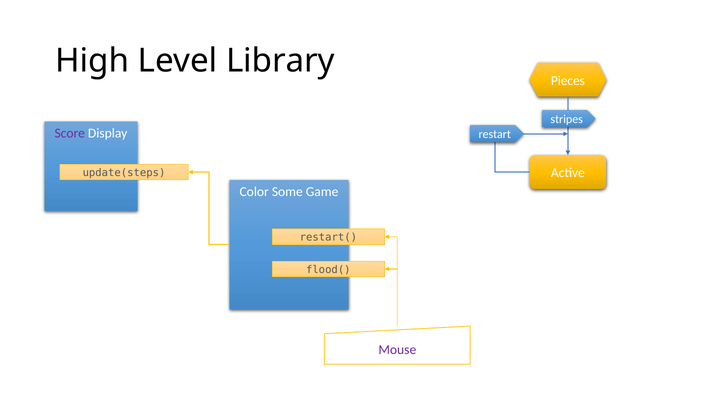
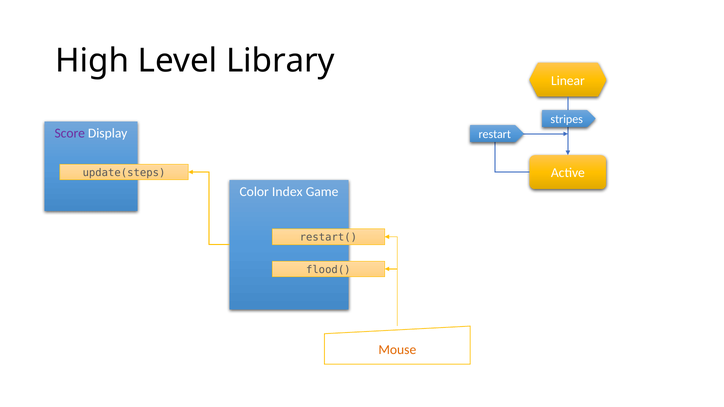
Pieces: Pieces -> Linear
Some: Some -> Index
Mouse colour: purple -> orange
